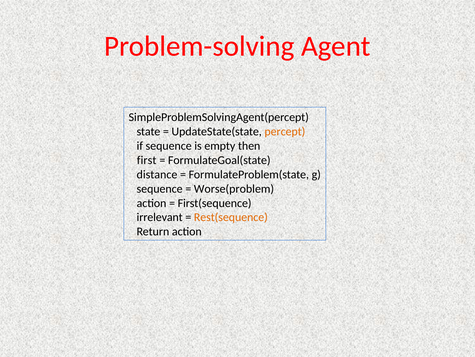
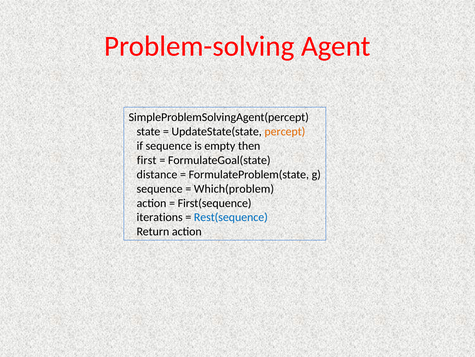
Worse(problem: Worse(problem -> Which(problem
irrelevant: irrelevant -> iterations
Rest(sequence colour: orange -> blue
